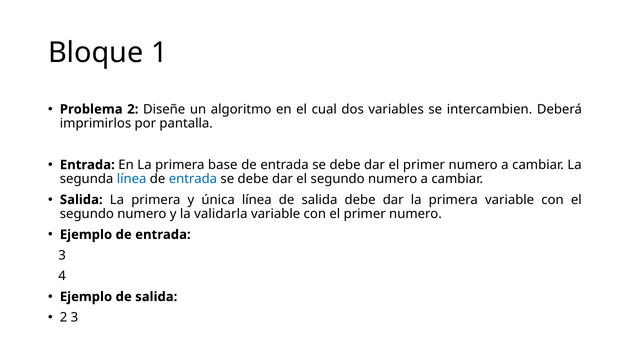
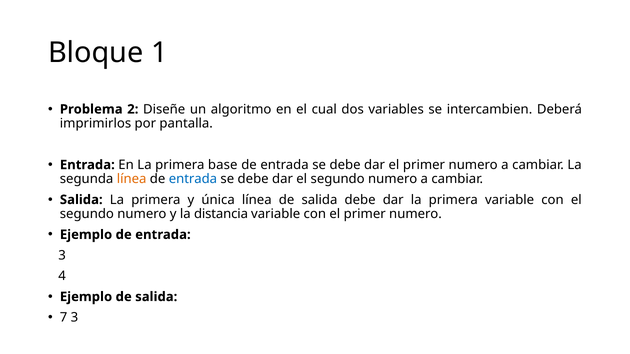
línea at (132, 179) colour: blue -> orange
validarla: validarla -> distancia
2 at (64, 318): 2 -> 7
